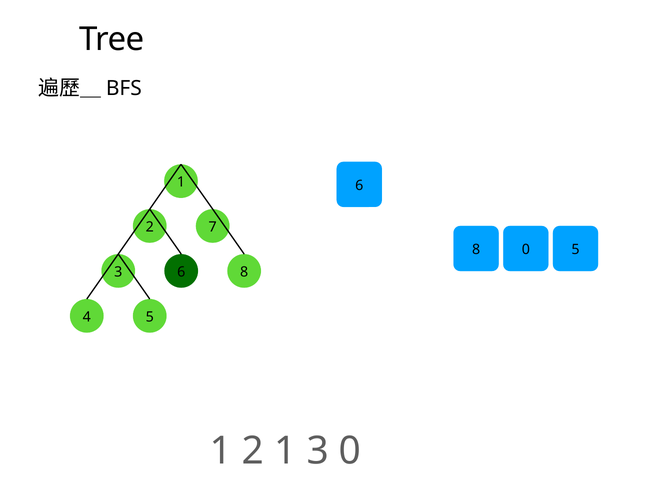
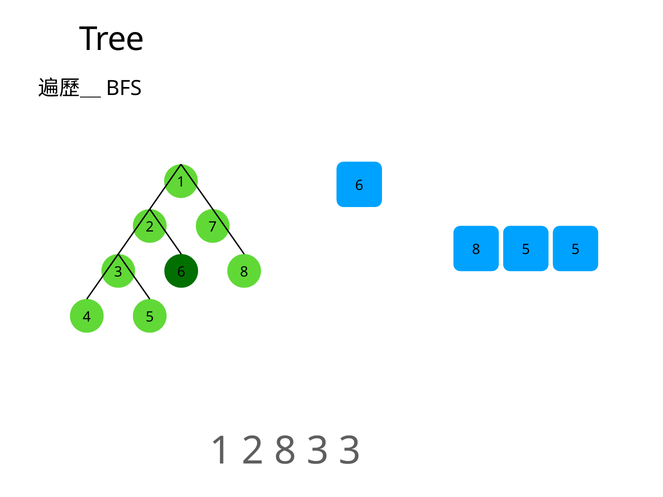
8 0: 0 -> 5
2 1: 1 -> 8
3 0: 0 -> 3
